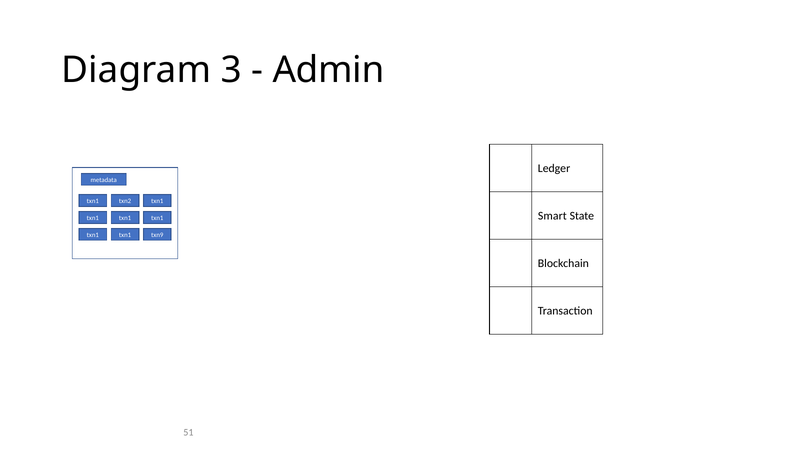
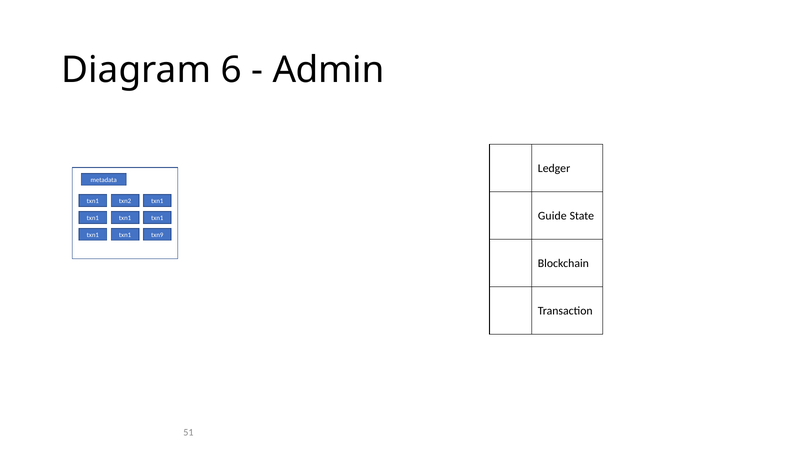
3: 3 -> 6
Smart: Smart -> Guide
